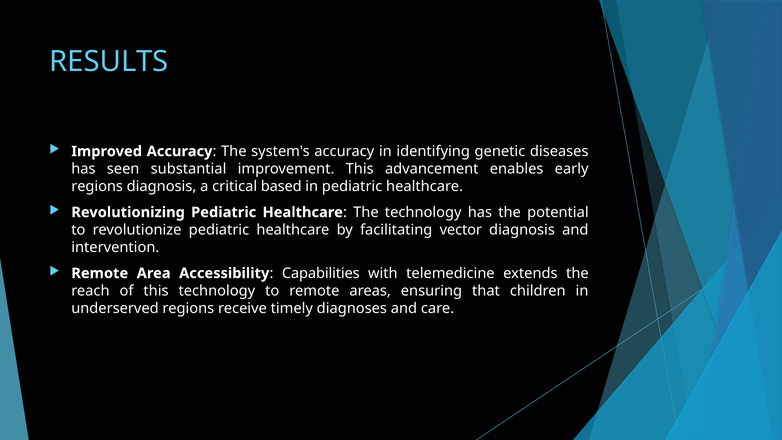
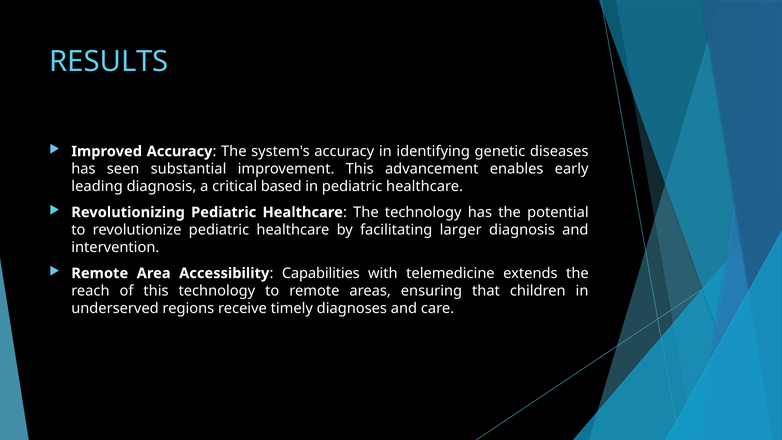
regions at (97, 187): regions -> leading
vector: vector -> larger
